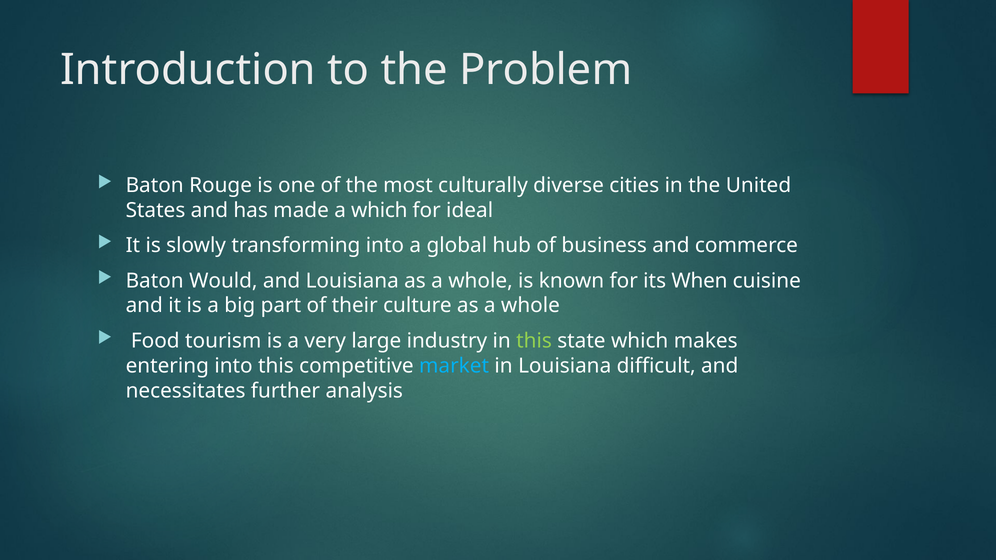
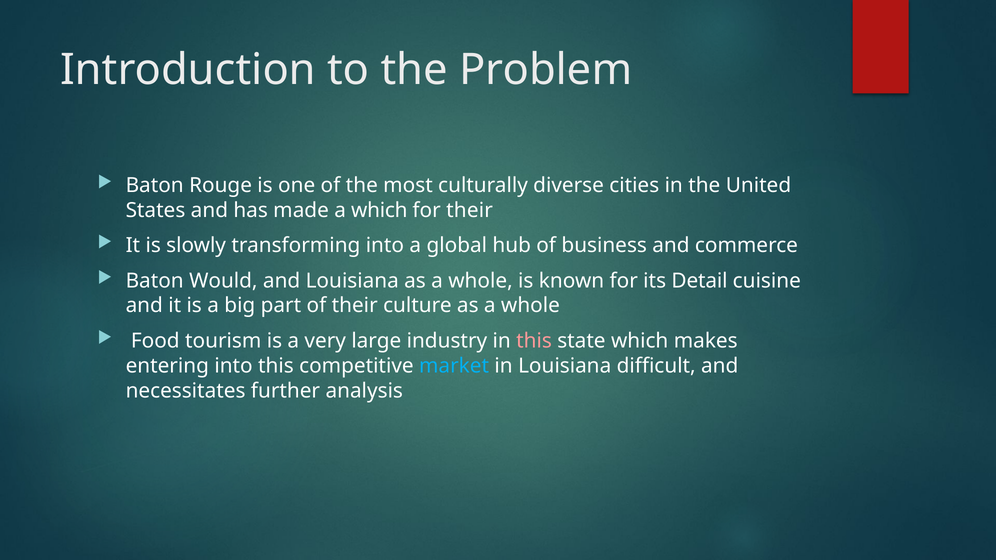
for ideal: ideal -> their
When: When -> Detail
this at (534, 341) colour: light green -> pink
